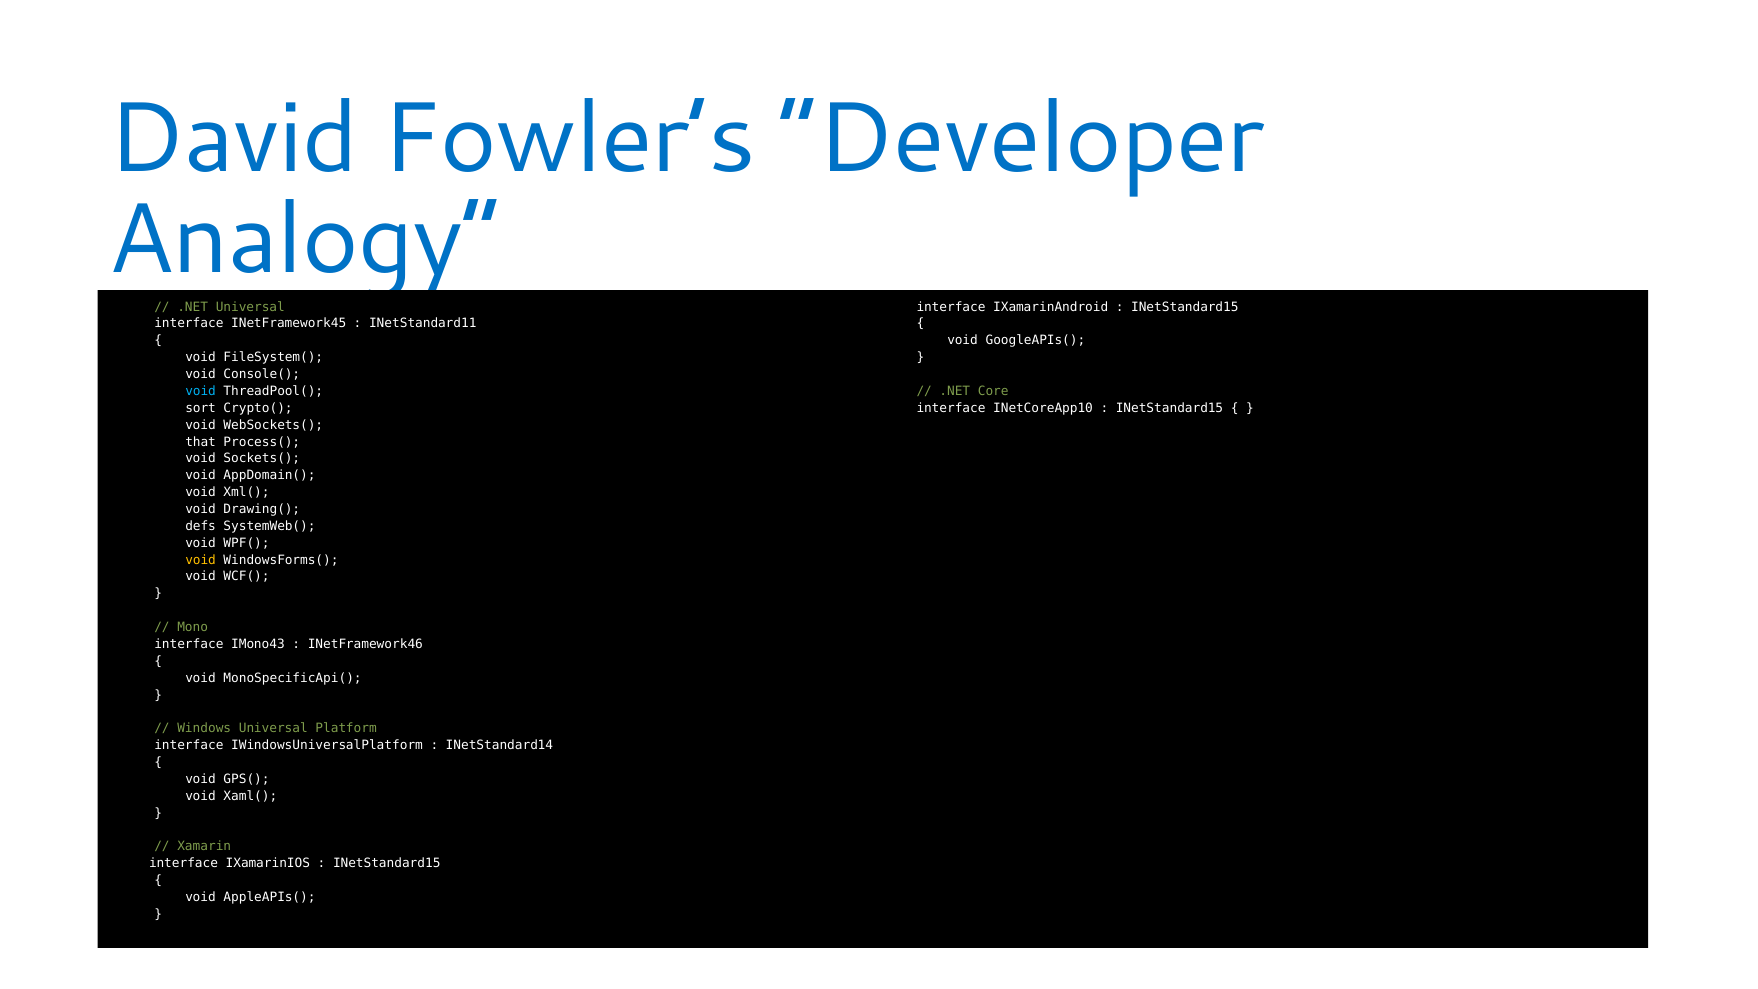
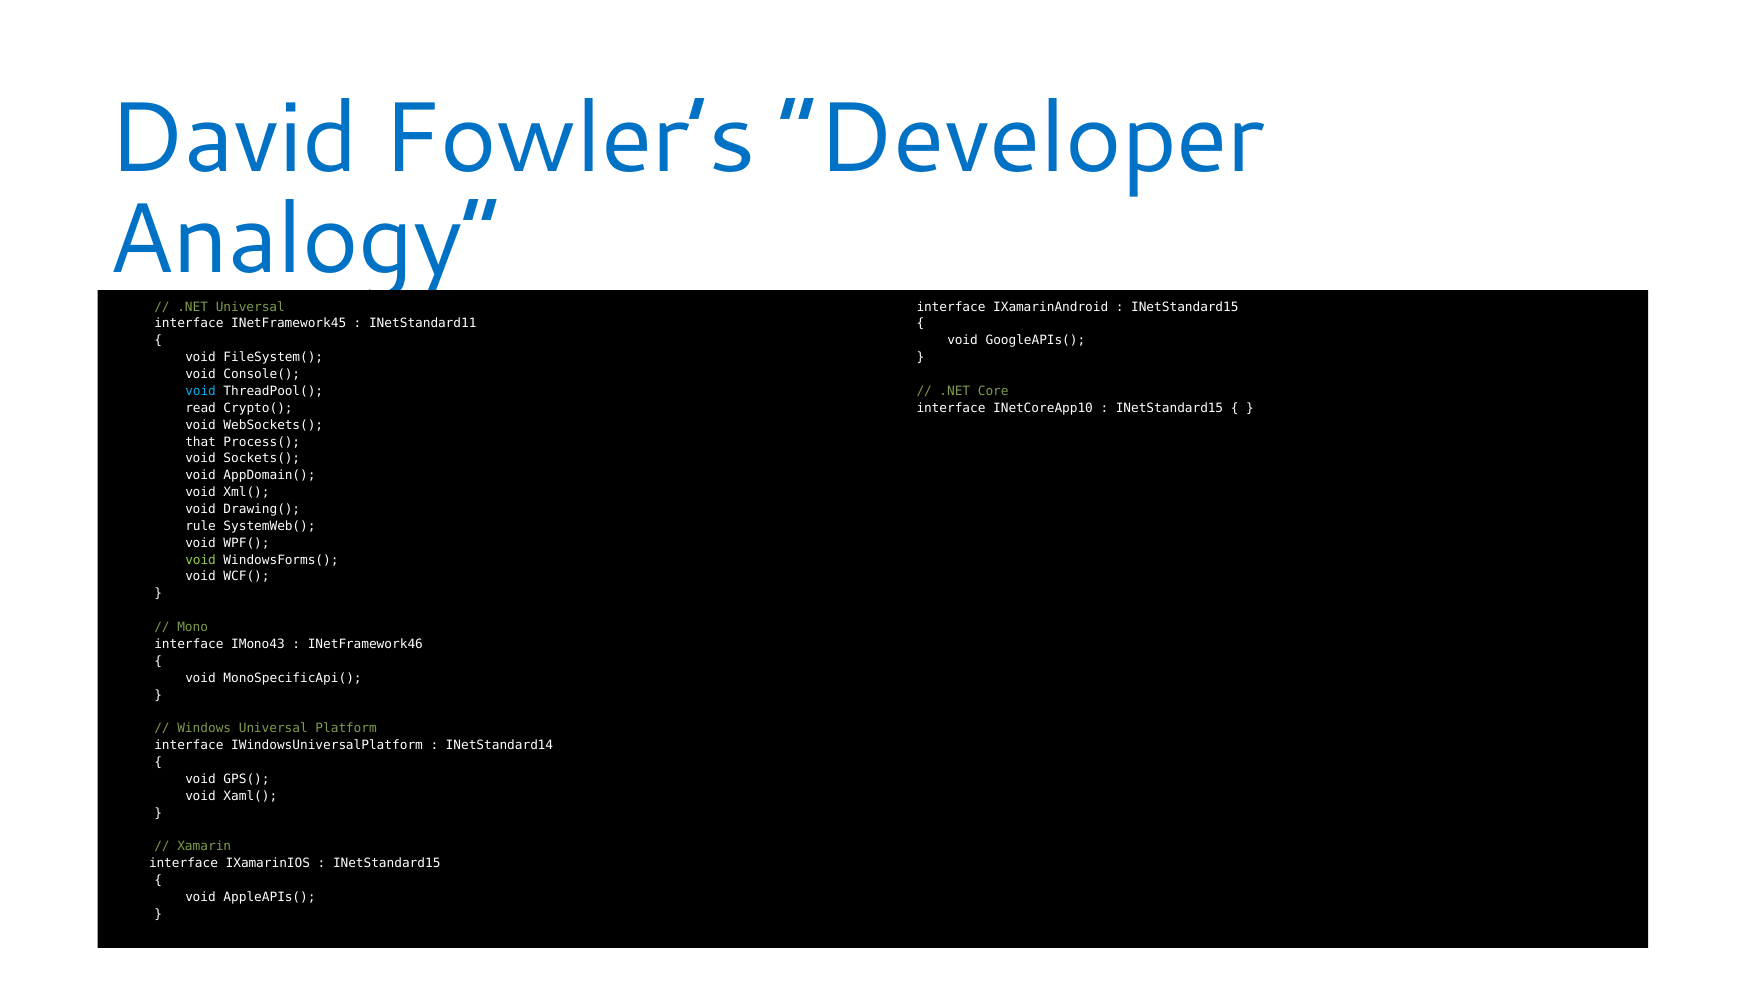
sort: sort -> read
defs: defs -> rule
void at (201, 560) colour: yellow -> light green
